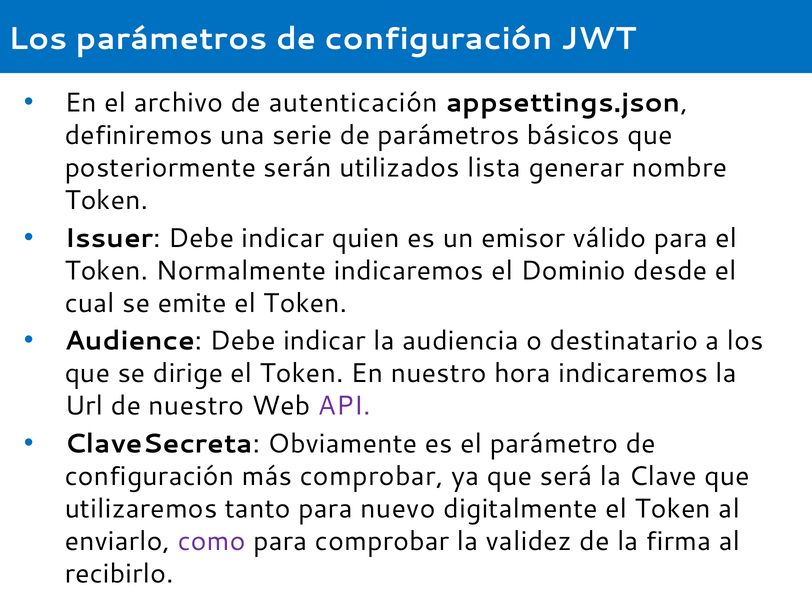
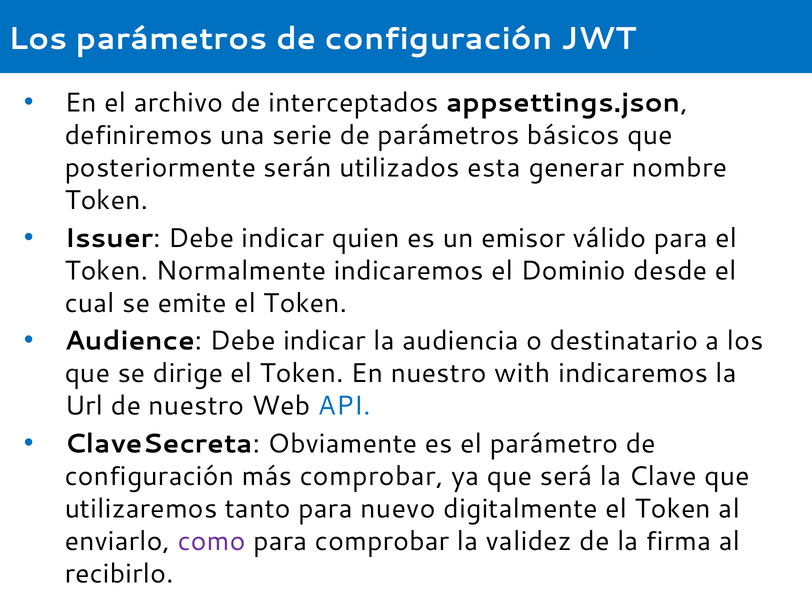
autenticación: autenticación -> interceptados
lista: lista -> esta
hora: hora -> with
API colour: purple -> blue
